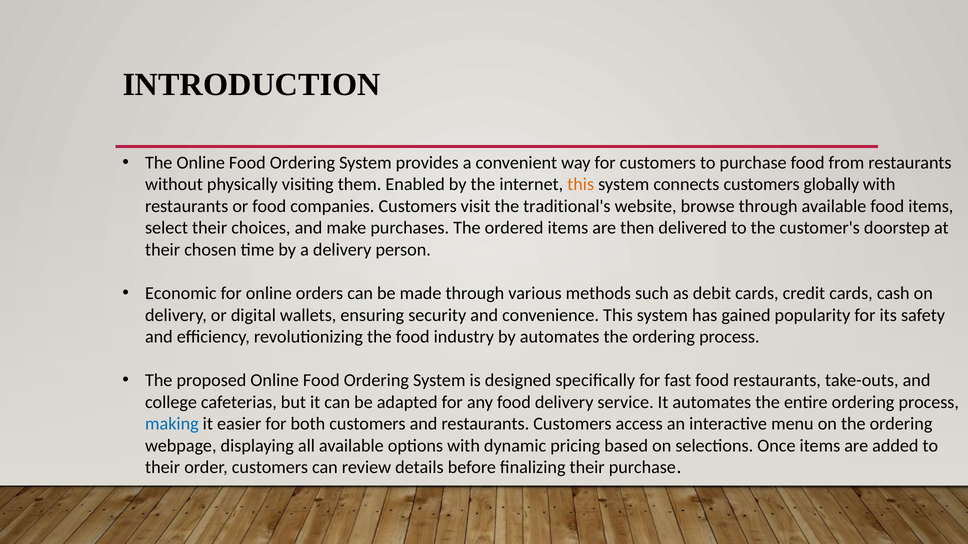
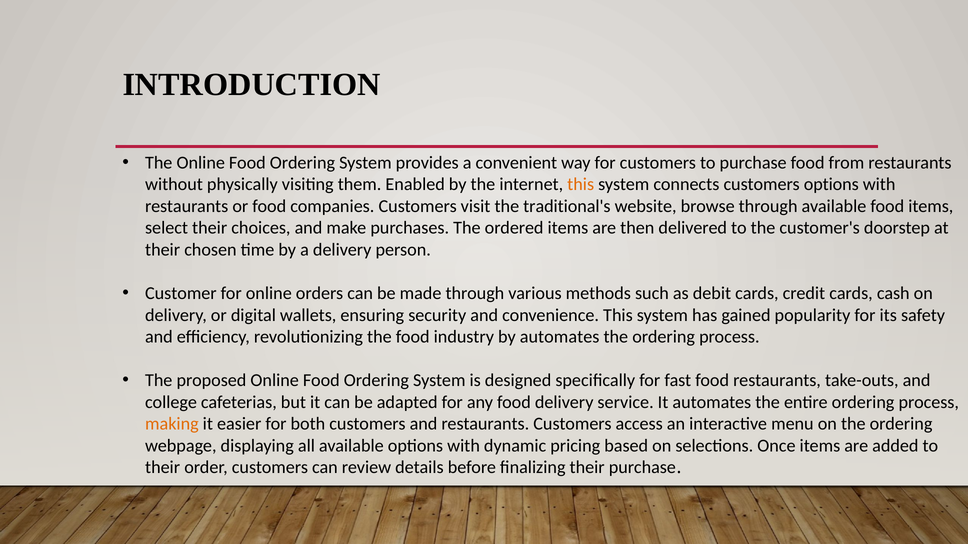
customers globally: globally -> options
Economic: Economic -> Customer
making colour: blue -> orange
